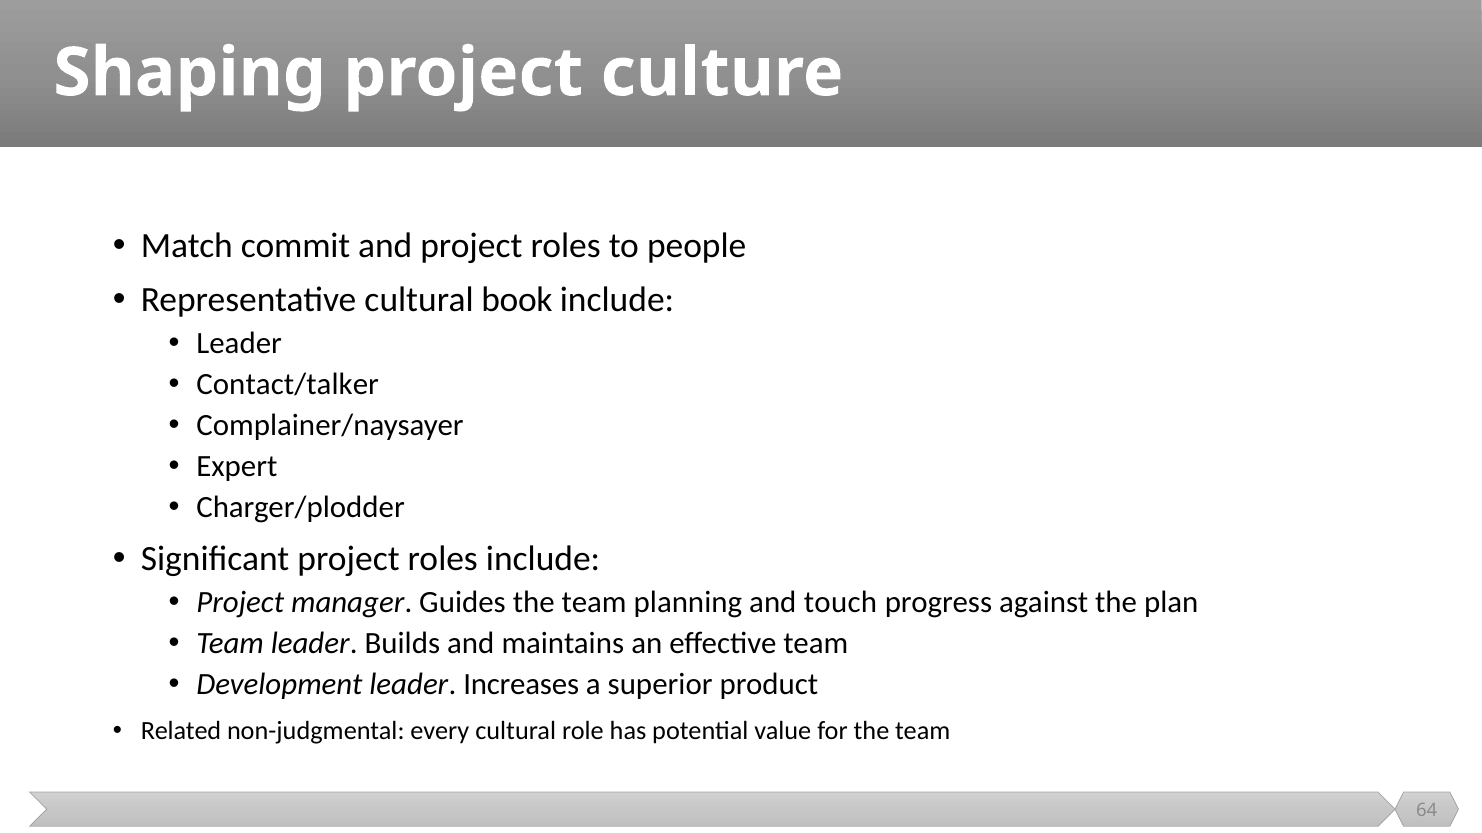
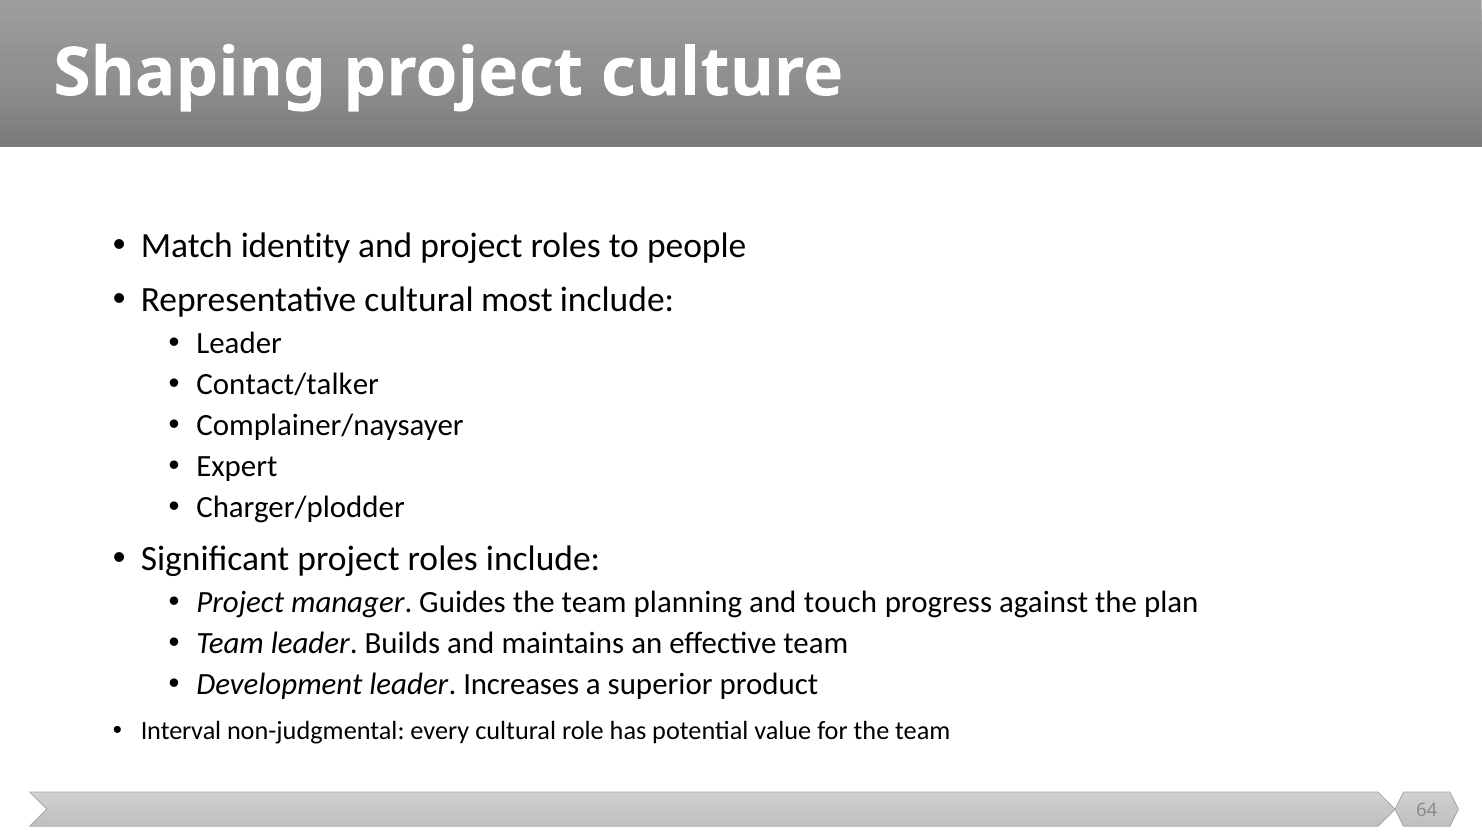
commit: commit -> identity
book: book -> most
Related: Related -> Interval
